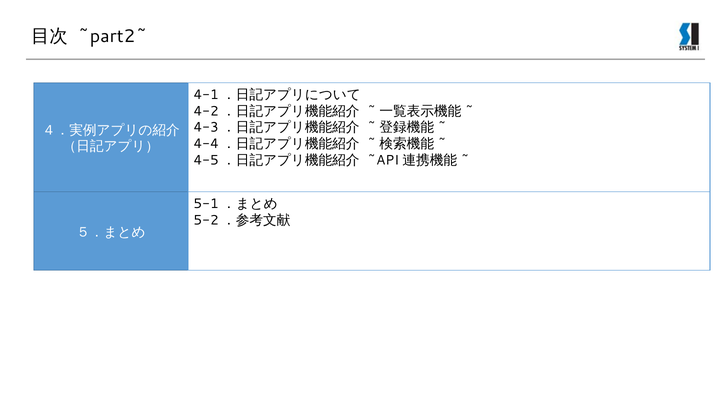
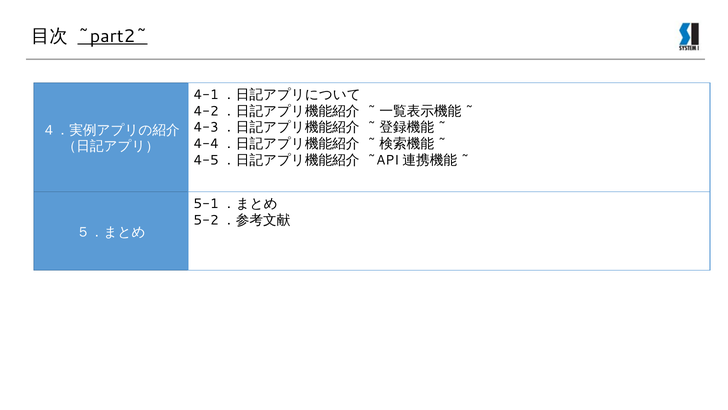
~part2~ underline: none -> present
